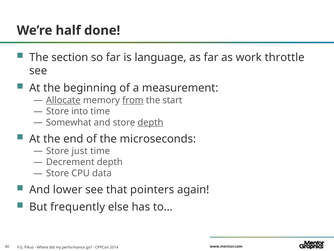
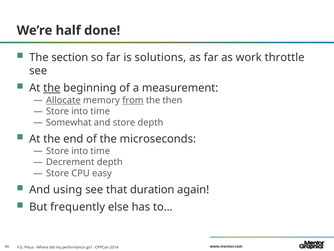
language: language -> solutions
the at (52, 88) underline: none -> present
start: start -> then
depth at (150, 122) underline: present -> none
just at (80, 151): just -> into
data: data -> easy
lower: lower -> using
pointers: pointers -> duration
